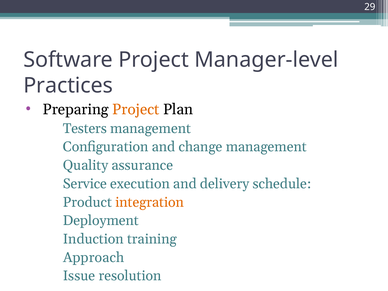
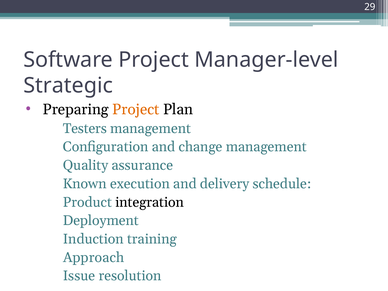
Practices: Practices -> Strategic
Service: Service -> Known
integration colour: orange -> black
